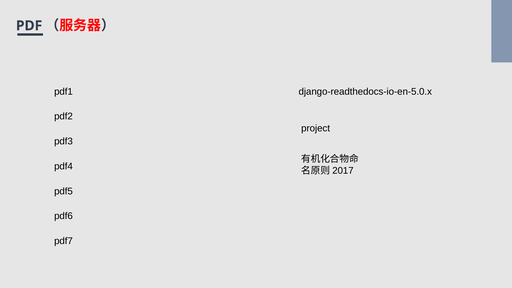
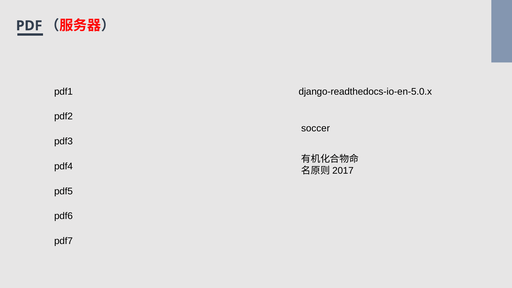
project: project -> soccer
